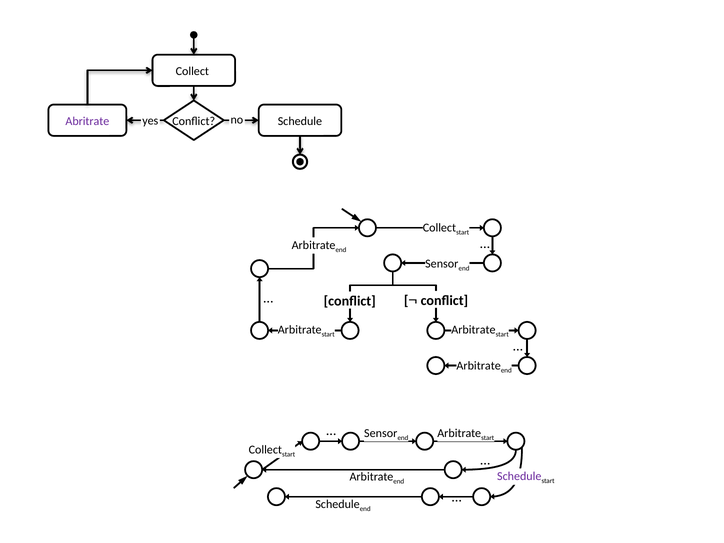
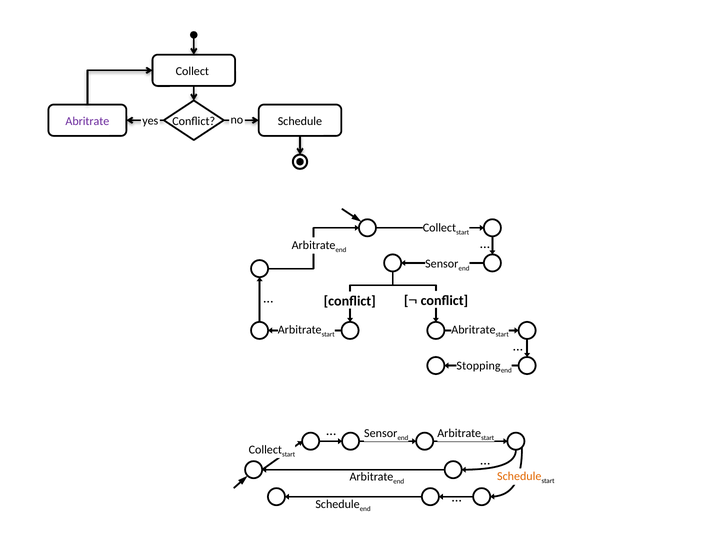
Arbitrate at (473, 330): Arbitrate -> Abritrate
Arbitrate at (479, 366): Arbitrate -> Stopping
Schedule at (519, 476) colour: purple -> orange
